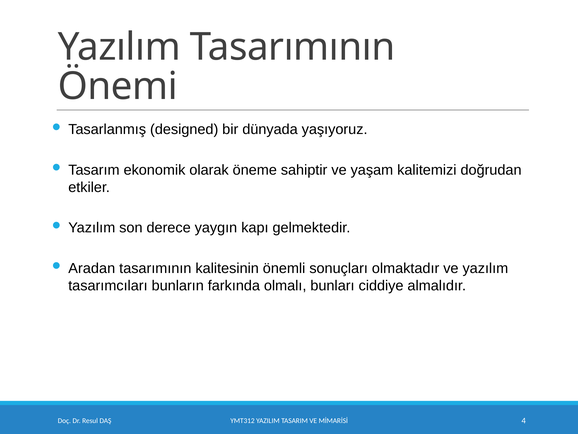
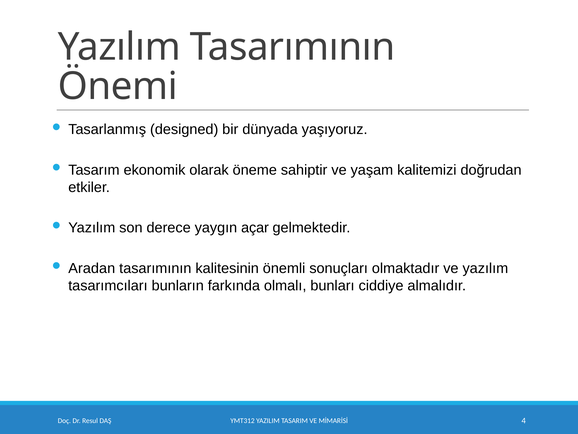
kapı: kapı -> açar
